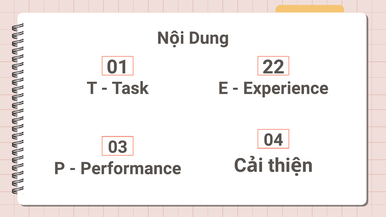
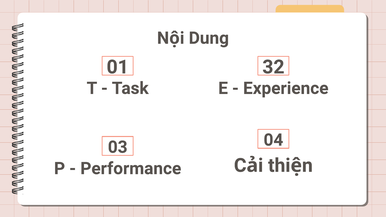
22: 22 -> 32
